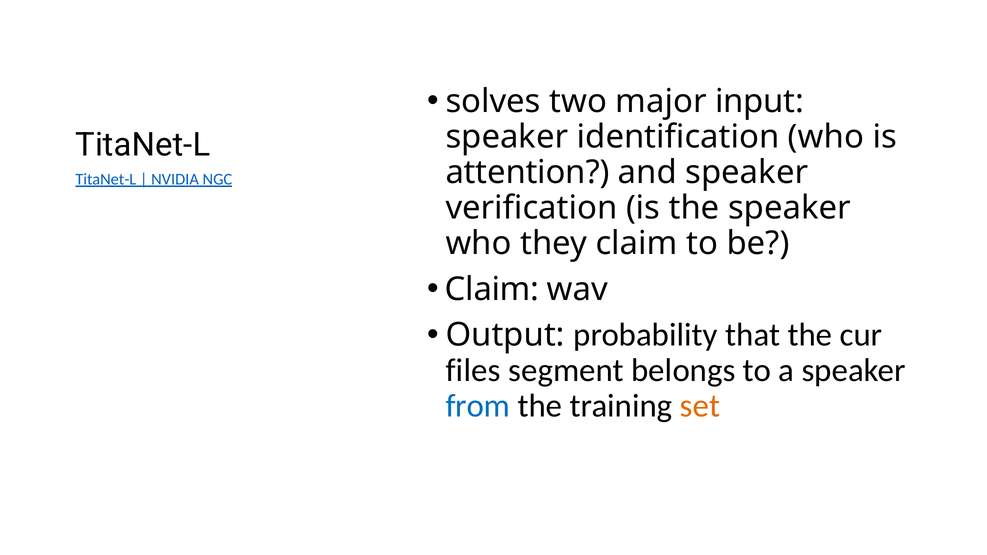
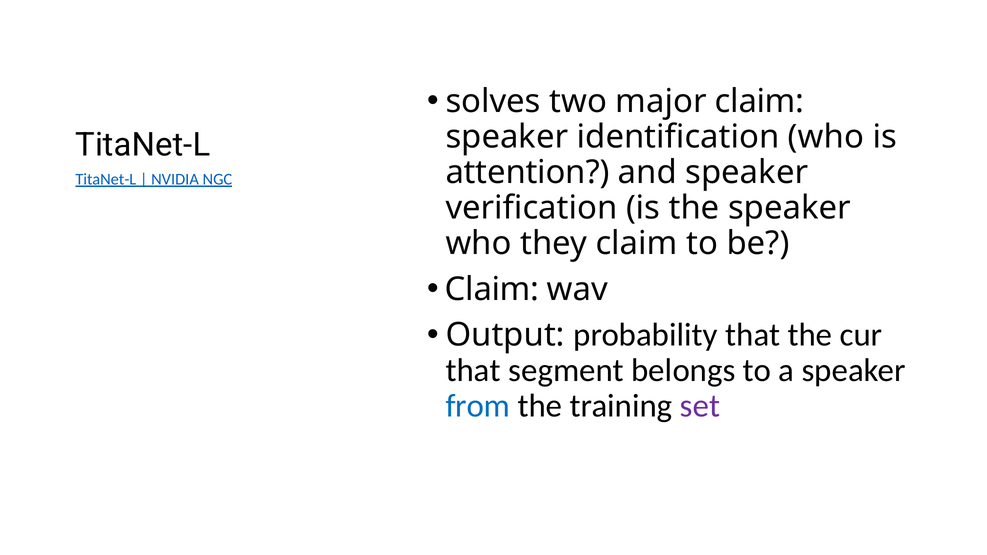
major input: input -> claim
files at (473, 371): files -> that
set colour: orange -> purple
